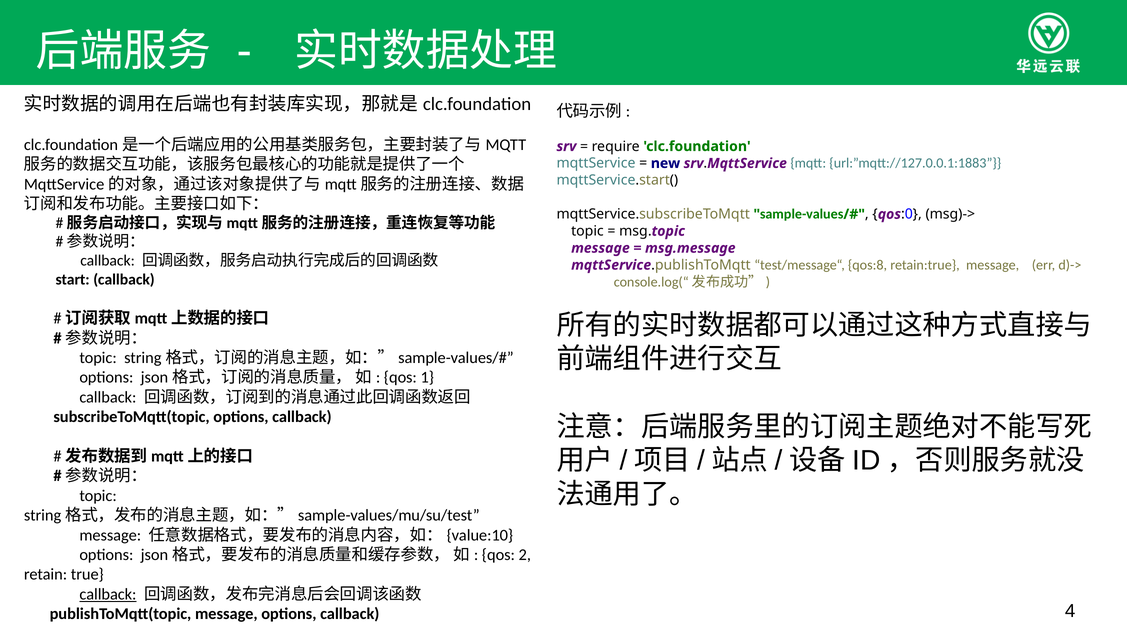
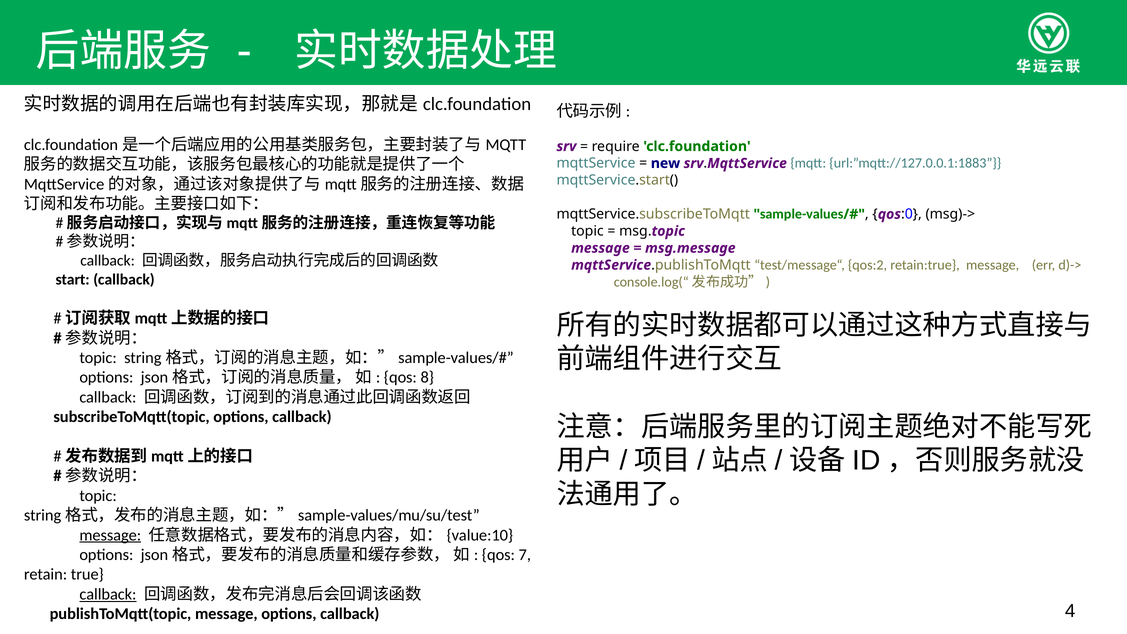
qos:8: qos:8 -> qos:2
1: 1 -> 8
message at (110, 535) underline: none -> present
2: 2 -> 7
